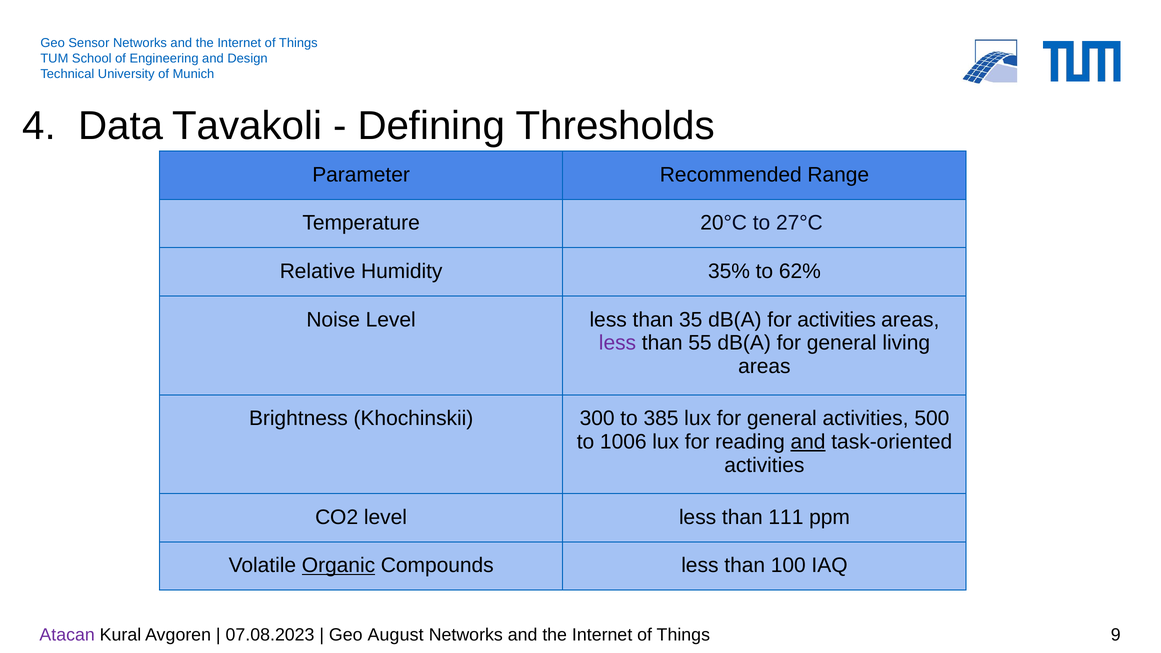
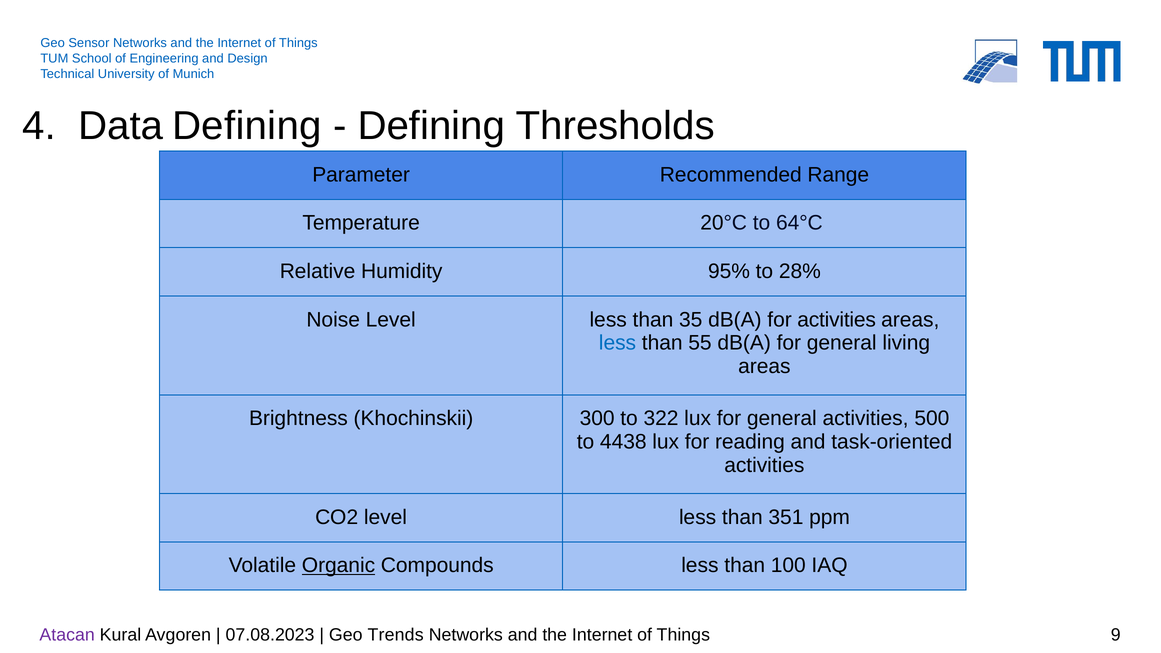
Data Tavakoli: Tavakoli -> Defining
27°C: 27°C -> 64°C
35%: 35% -> 95%
62%: 62% -> 28%
less at (617, 343) colour: purple -> blue
385: 385 -> 322
1006: 1006 -> 4438
and at (808, 442) underline: present -> none
111: 111 -> 351
August: August -> Trends
